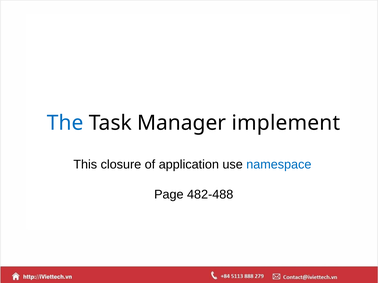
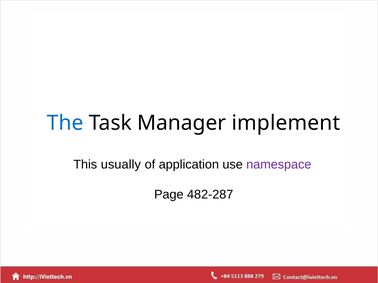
closure: closure -> usually
namespace colour: blue -> purple
482-488: 482-488 -> 482-287
